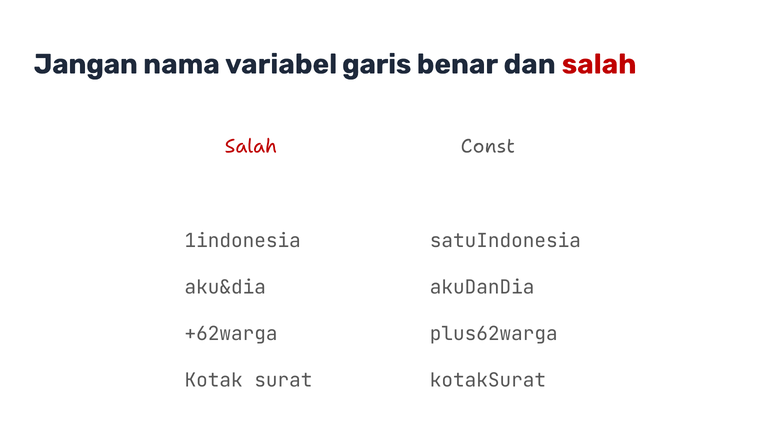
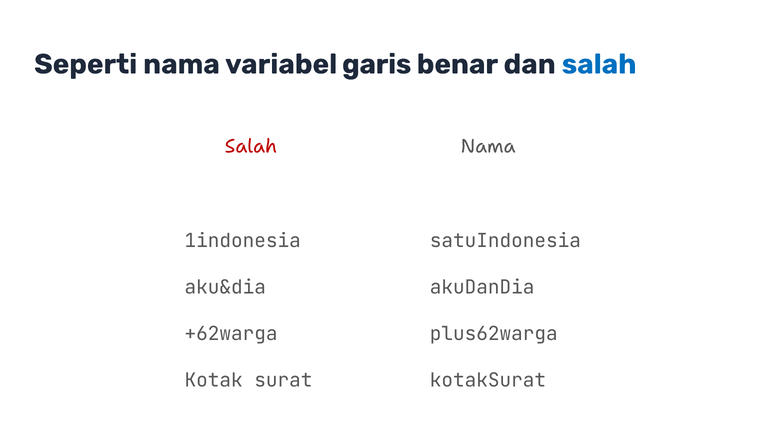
Jangan: Jangan -> Seperti
salah at (599, 64) colour: red -> blue
Const at (488, 146): Const -> Nama
